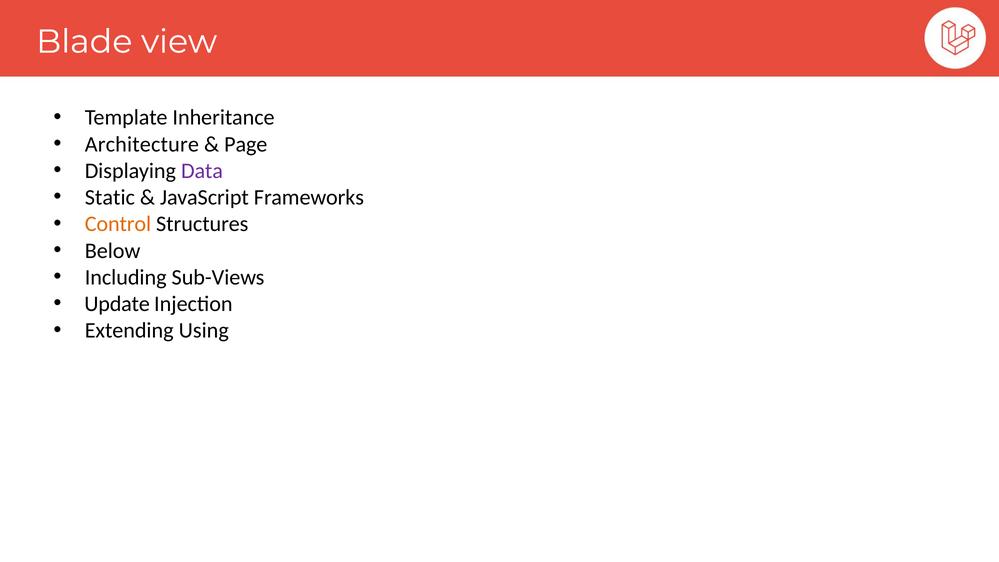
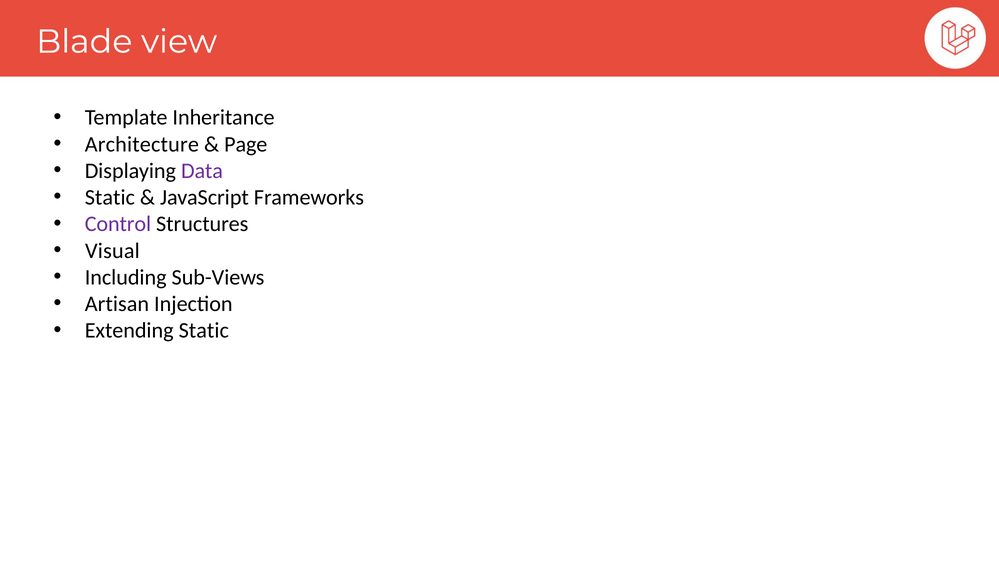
Control colour: orange -> purple
Below: Below -> Visual
Update: Update -> Artisan
Extending Using: Using -> Static
